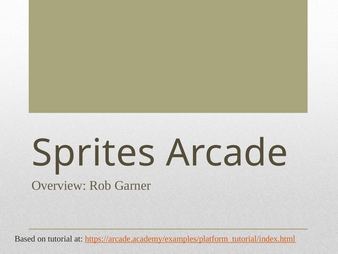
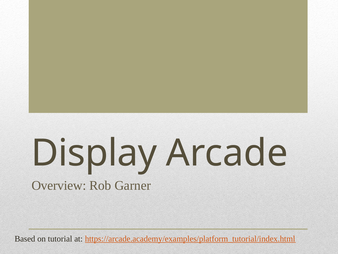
Sprites: Sprites -> Display
